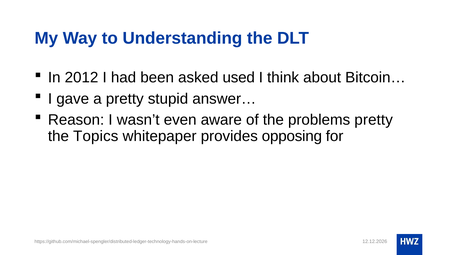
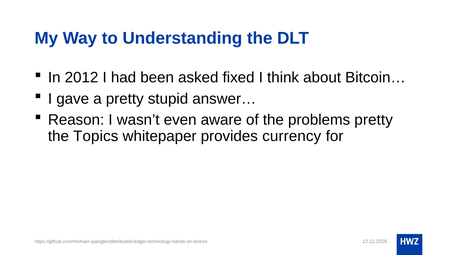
used: used -> fixed
opposing: opposing -> currency
